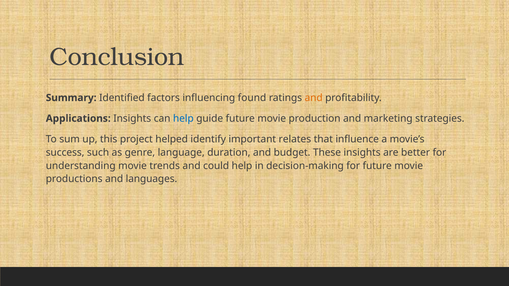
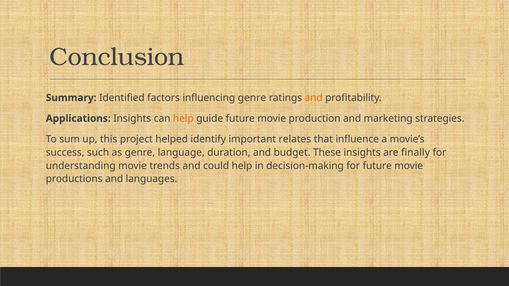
influencing found: found -> genre
help at (183, 119) colour: blue -> orange
better: better -> finally
